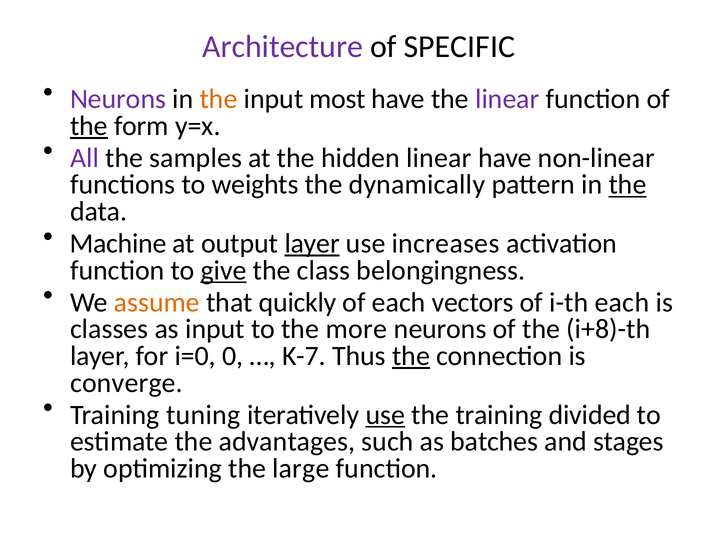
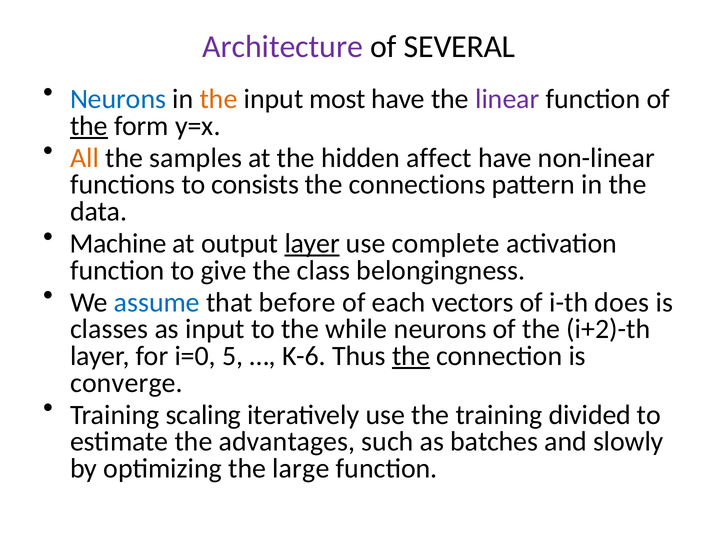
SPECIFIC: SPECIFIC -> SEVERAL
Neurons at (118, 99) colour: purple -> blue
All colour: purple -> orange
hidden linear: linear -> affect
weights: weights -> consists
dynamically: dynamically -> connections
the at (628, 185) underline: present -> none
increases: increases -> complete
give underline: present -> none
assume colour: orange -> blue
quickly: quickly -> before
i-th each: each -> does
more: more -> while
i+8)-th: i+8)-th -> i+2)-th
0: 0 -> 5
K-7: K-7 -> K-6
tuning: tuning -> scaling
use at (385, 414) underline: present -> none
stages: stages -> slowly
